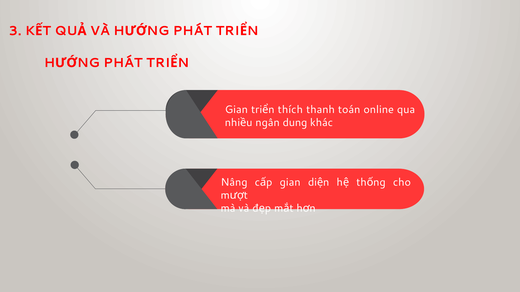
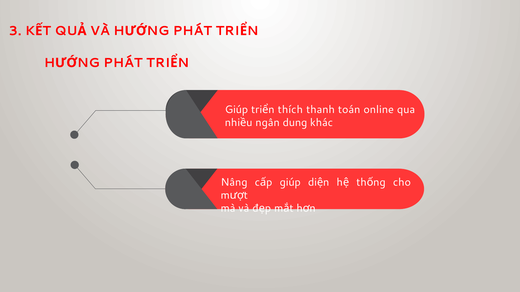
Gian at (236, 110): Gian -> Giúp
gian at (290, 182): gian -> giúp
